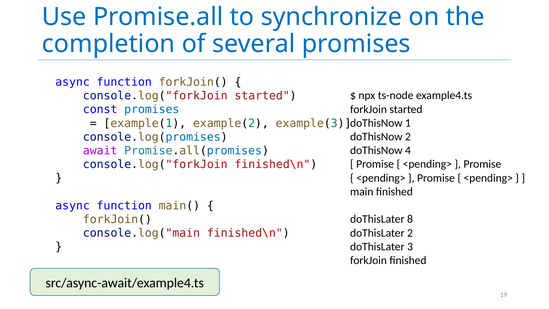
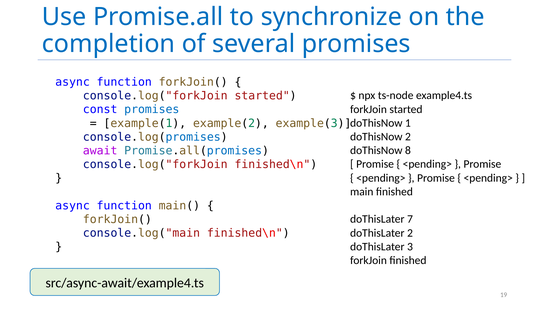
4: 4 -> 8
8: 8 -> 7
